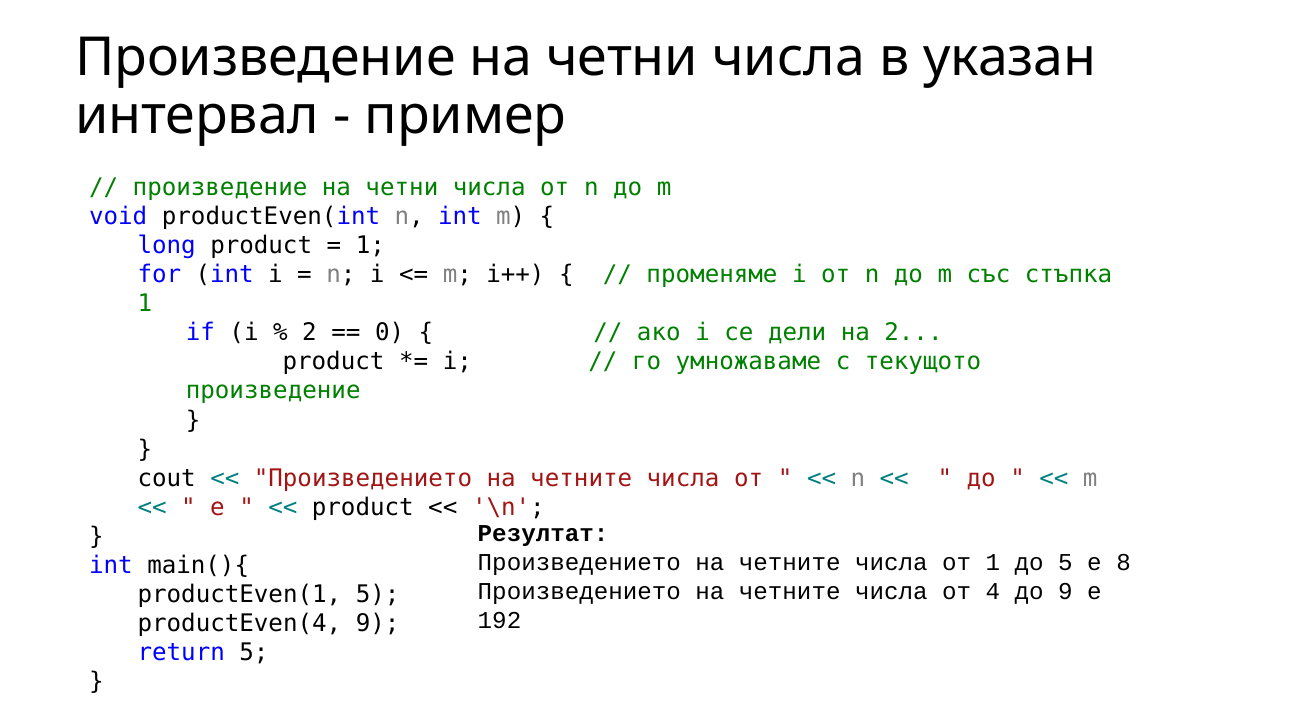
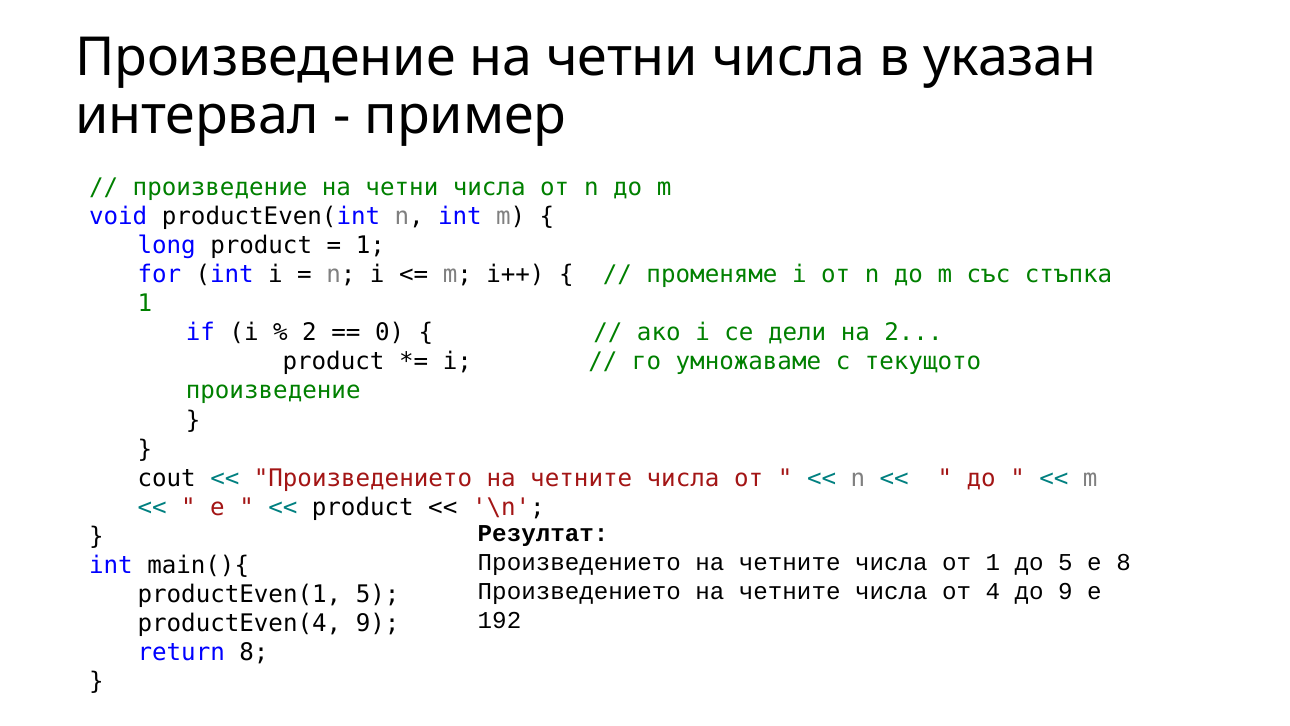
return 5: 5 -> 8
